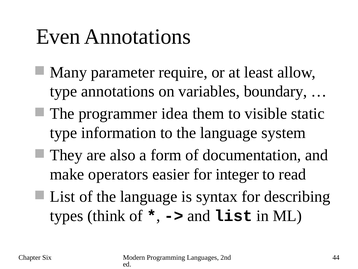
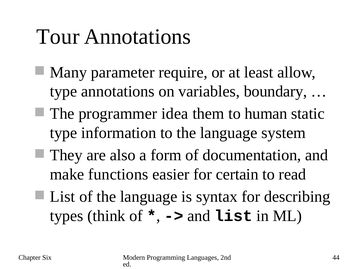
Even: Even -> Tour
visible: visible -> human
operators: operators -> functions
integer: integer -> certain
